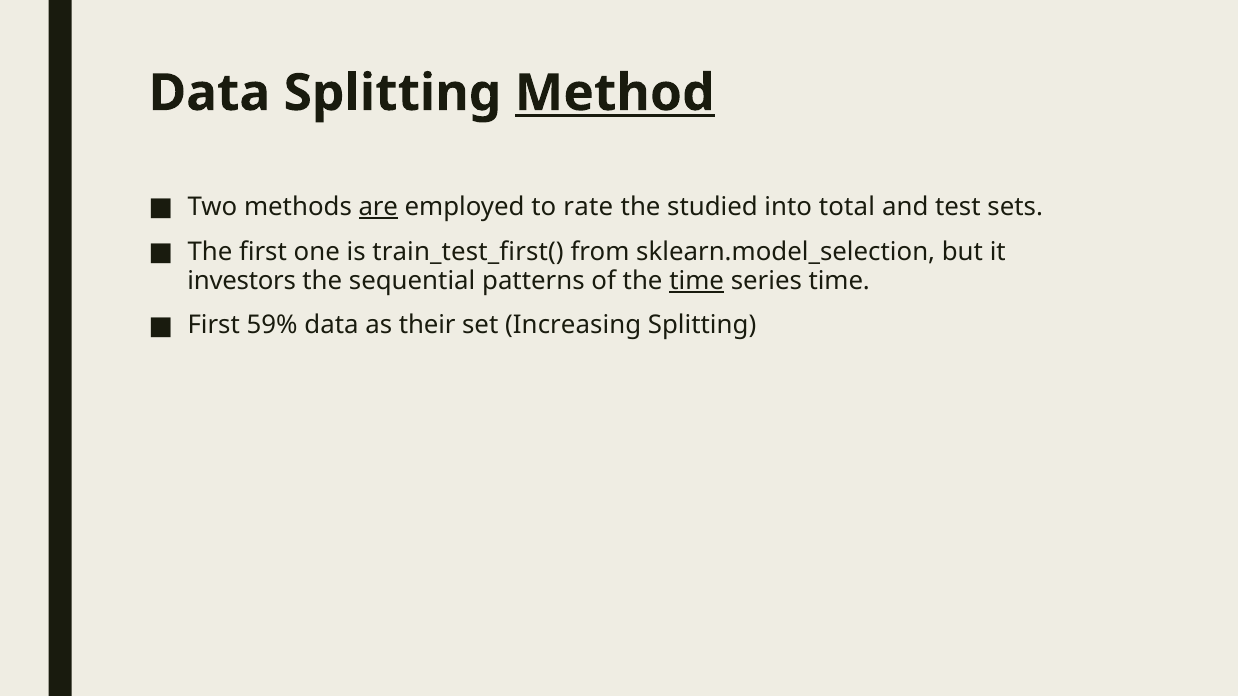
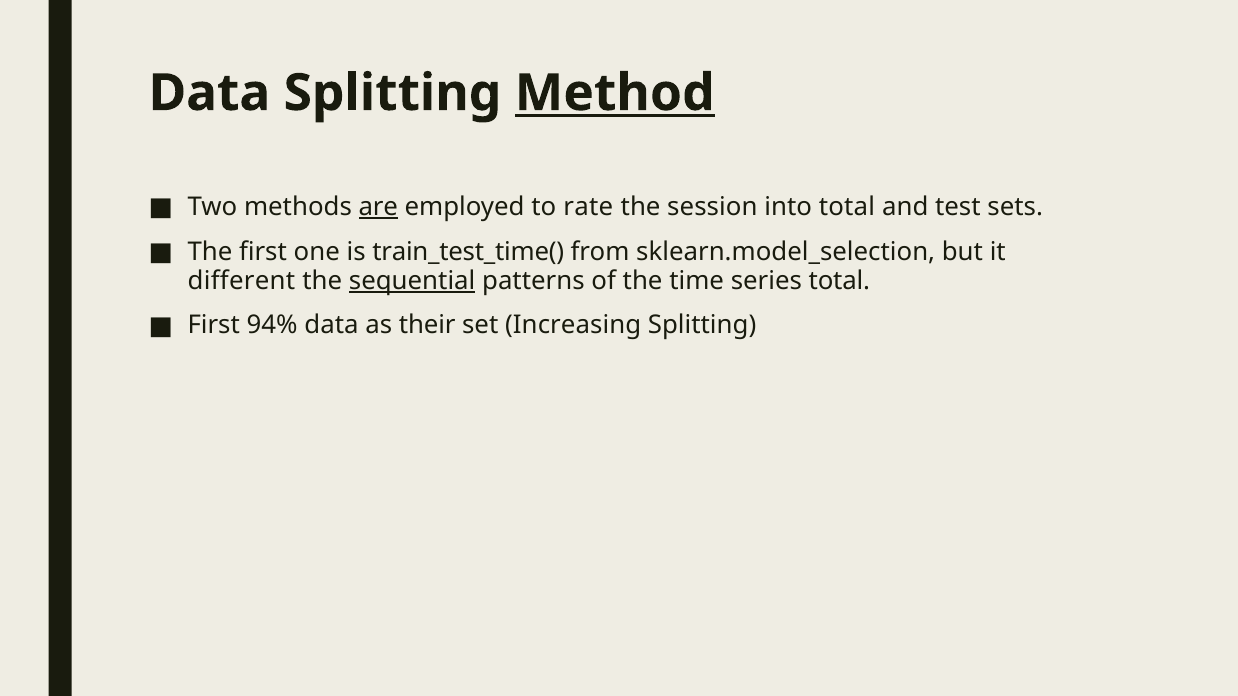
studied: studied -> session
train_test_first(: train_test_first( -> train_test_time(
investors: investors -> different
sequential underline: none -> present
time at (697, 281) underline: present -> none
series time: time -> total
59%: 59% -> 94%
